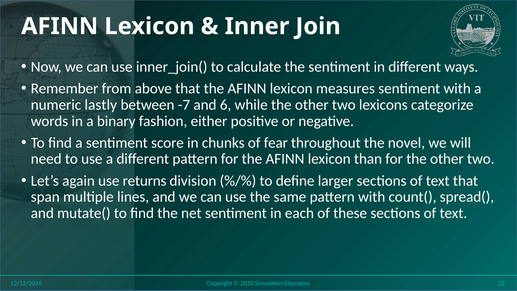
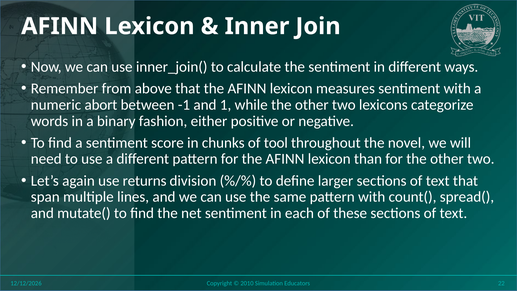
lastly: lastly -> abort
-7: -7 -> -1
6: 6 -> 1
fear: fear -> tool
